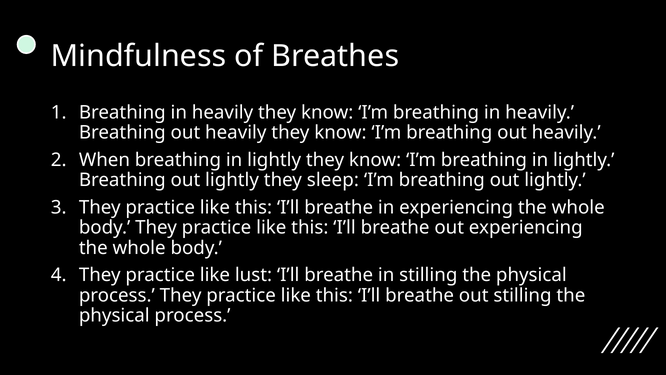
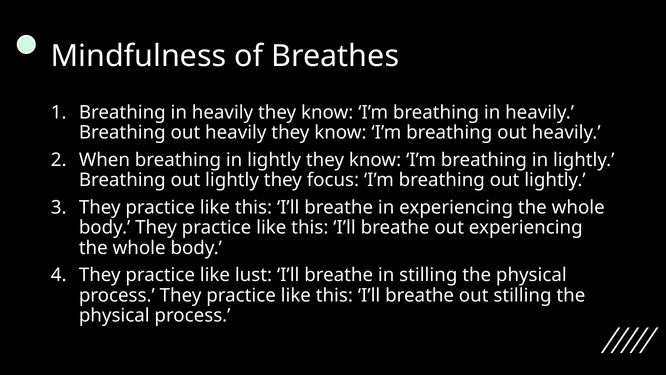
sleep: sleep -> focus
